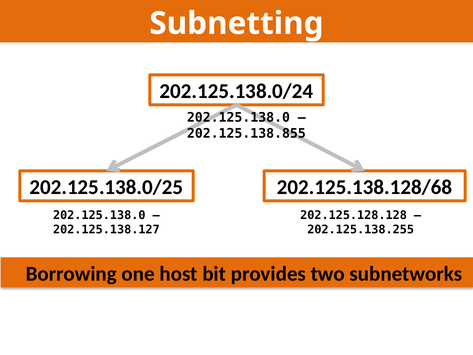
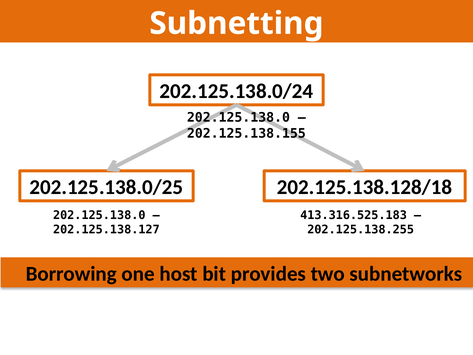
202.125.138.855: 202.125.138.855 -> 202.125.138.155
202.125.138.128/68: 202.125.138.128/68 -> 202.125.138.128/18
202.125.128.128: 202.125.128.128 -> 413.316.525.183
